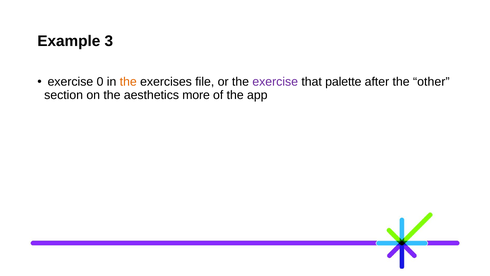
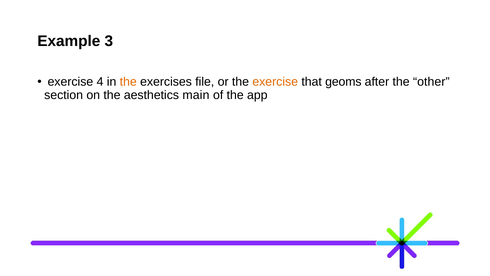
0: 0 -> 4
exercise at (275, 82) colour: purple -> orange
palette: palette -> geoms
more: more -> main
